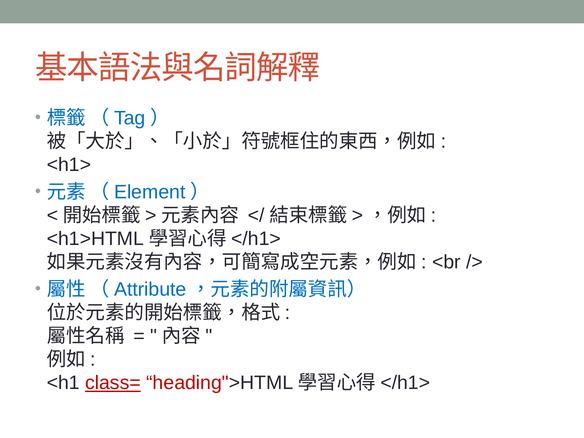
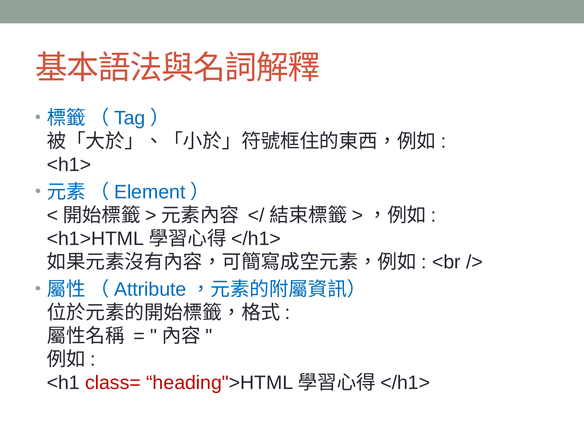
class= underline: present -> none
